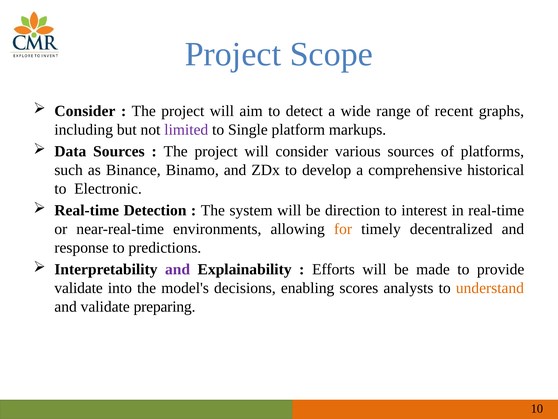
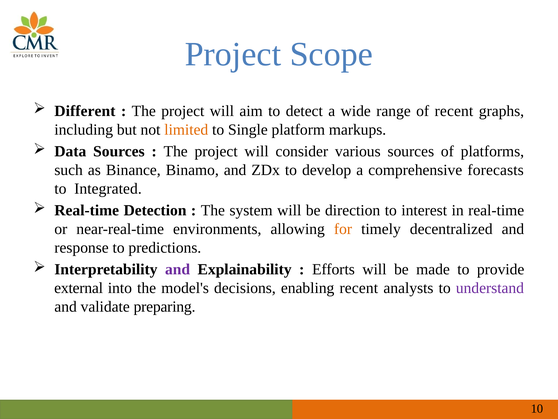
Consider at (85, 111): Consider -> Different
limited colour: purple -> orange
historical: historical -> forecasts
Electronic: Electronic -> Integrated
validate at (79, 288): validate -> external
enabling scores: scores -> recent
understand colour: orange -> purple
